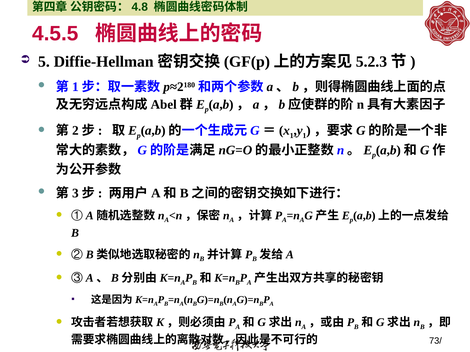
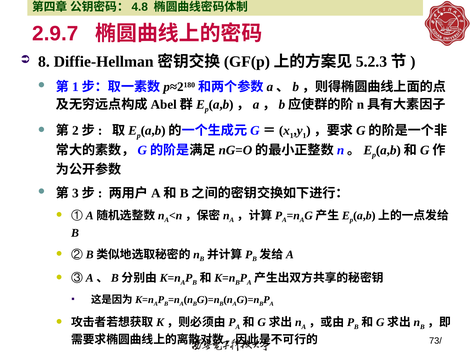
4.5.5: 4.5.5 -> 2.9.7
5: 5 -> 8
